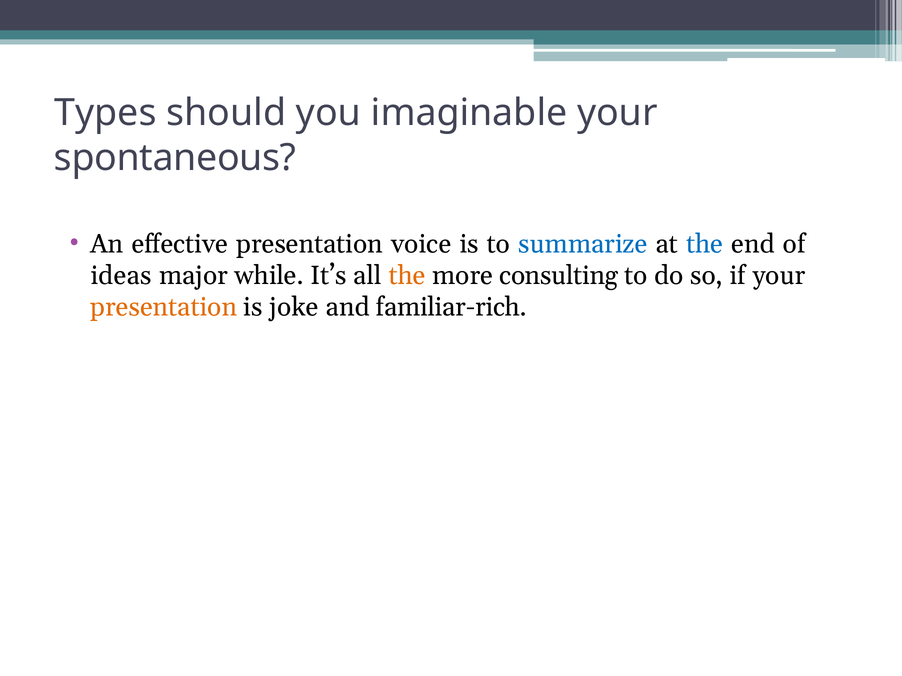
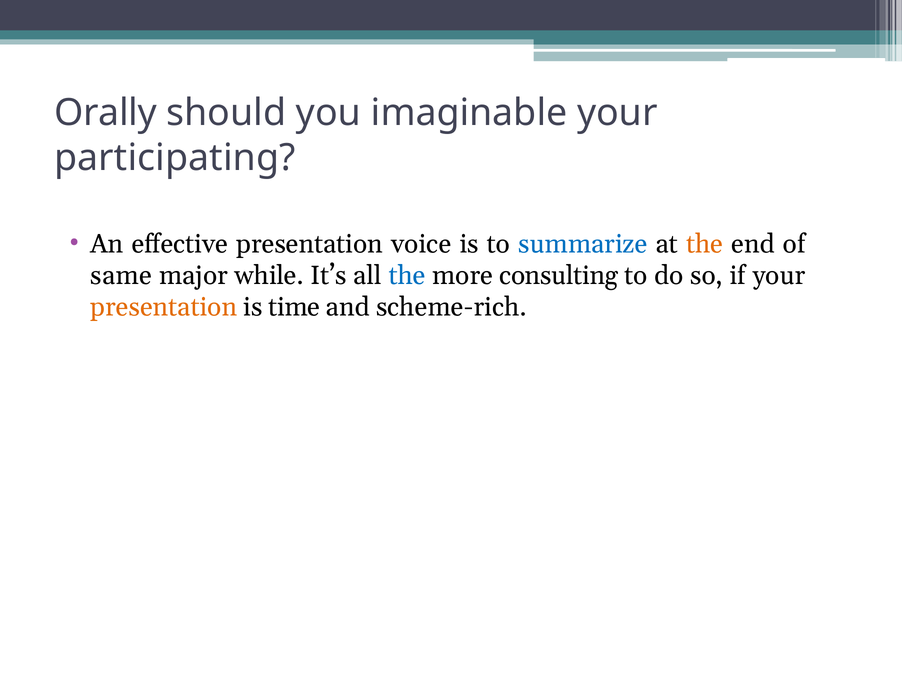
Types: Types -> Orally
spontaneous: spontaneous -> participating
the at (705, 244) colour: blue -> orange
ideas: ideas -> same
the at (407, 276) colour: orange -> blue
joke: joke -> time
familiar-rich: familiar-rich -> scheme-rich
